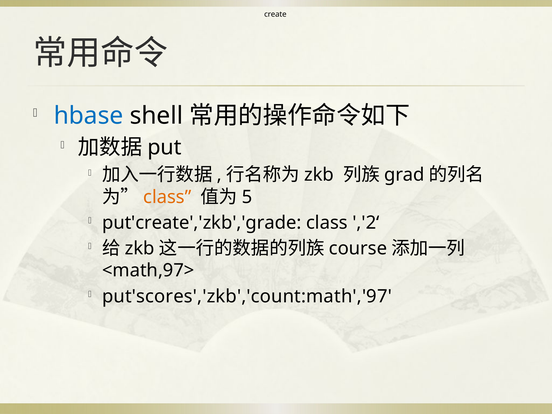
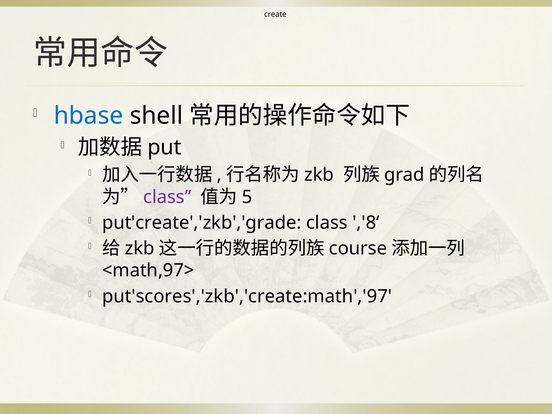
class at (167, 197) colour: orange -> purple
,'2‘: ,'2‘ -> ,'8‘
put'scores','zkb','count:math','97: put'scores','zkb','count:math','97 -> put'scores','zkb','create:math','97
